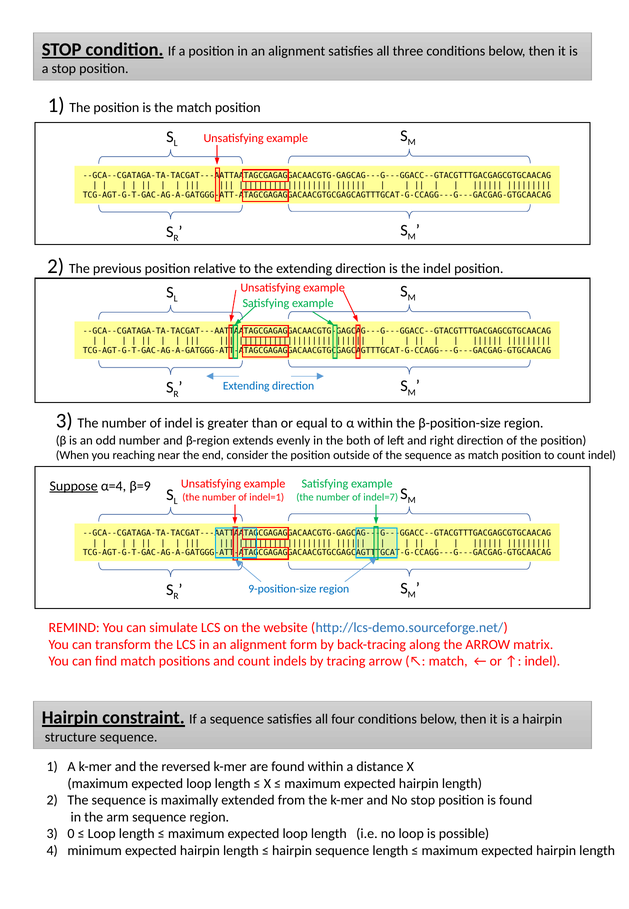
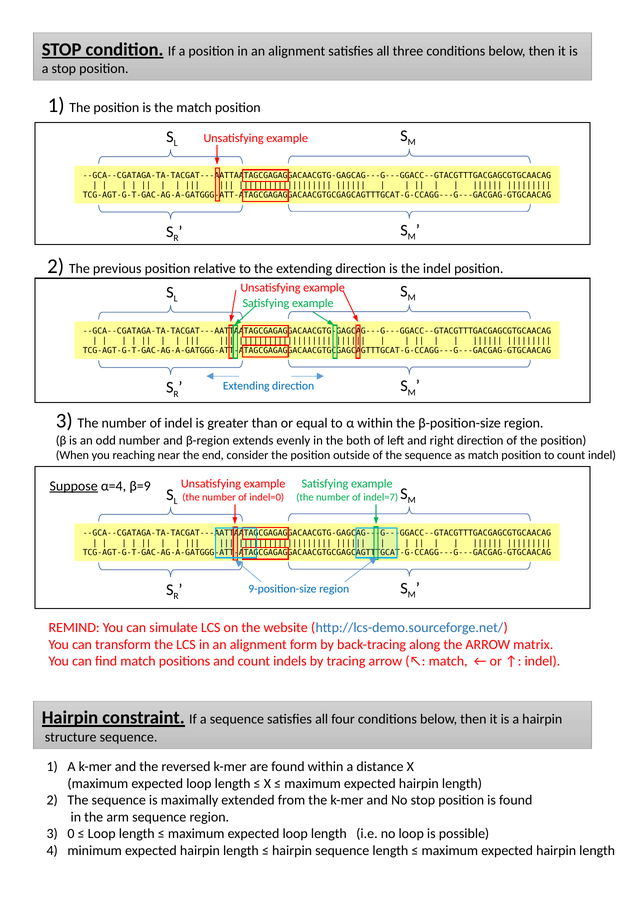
indel=1: indel=1 -> indel=0
